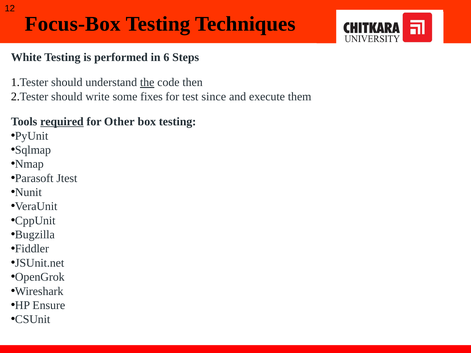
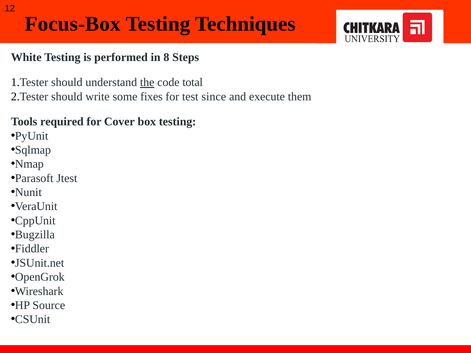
6: 6 -> 8
then: then -> total
required underline: present -> none
Other: Other -> Cover
Ensure: Ensure -> Source
